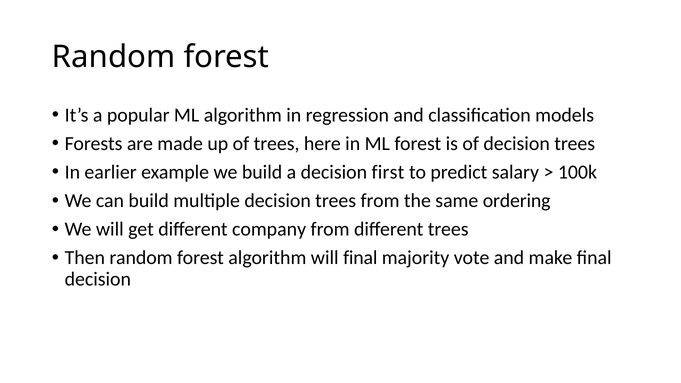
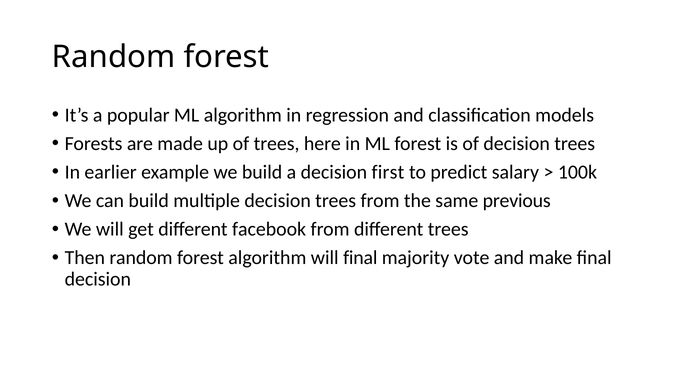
ordering: ordering -> previous
company: company -> facebook
